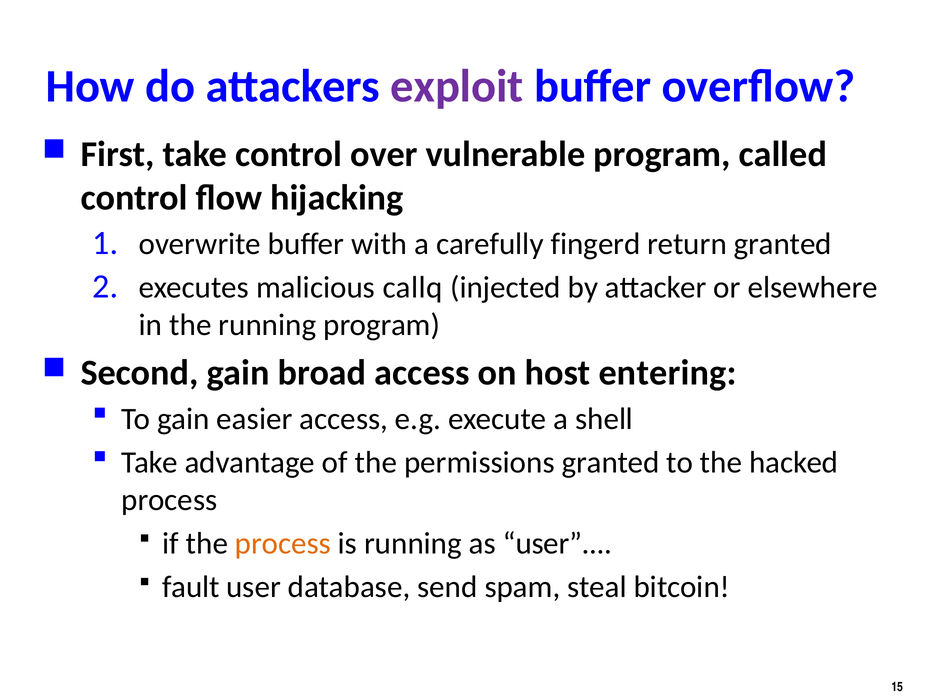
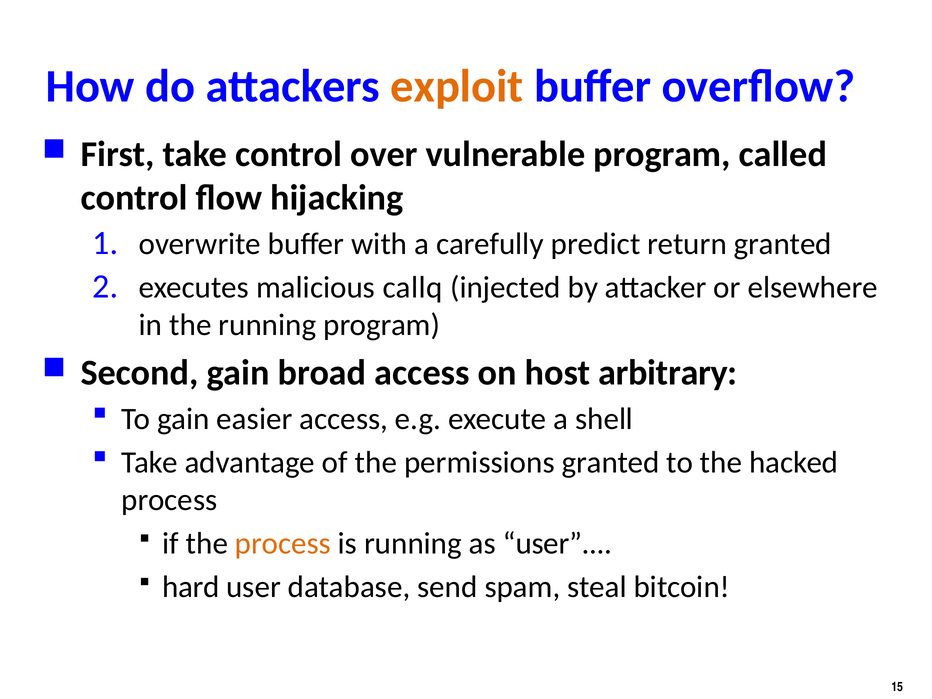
exploit colour: purple -> orange
fingerd: fingerd -> predict
entering: entering -> arbitrary
fault: fault -> hard
